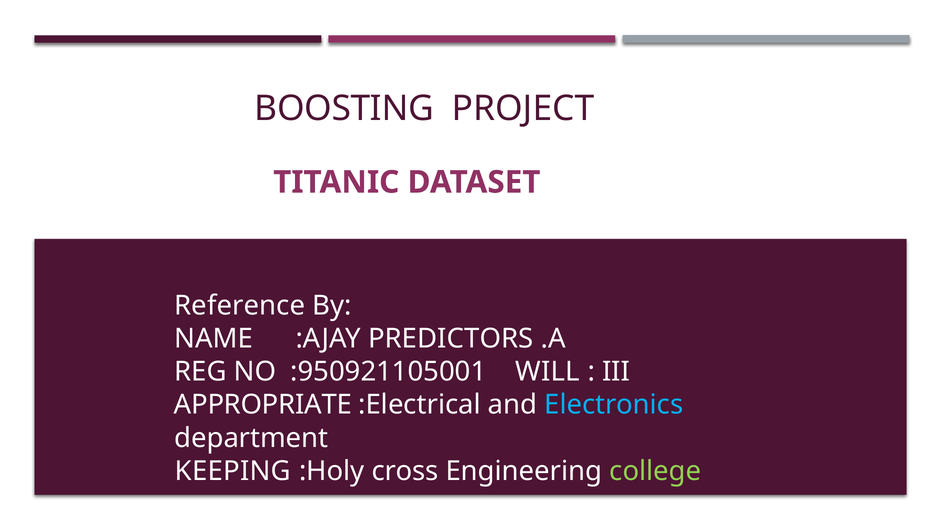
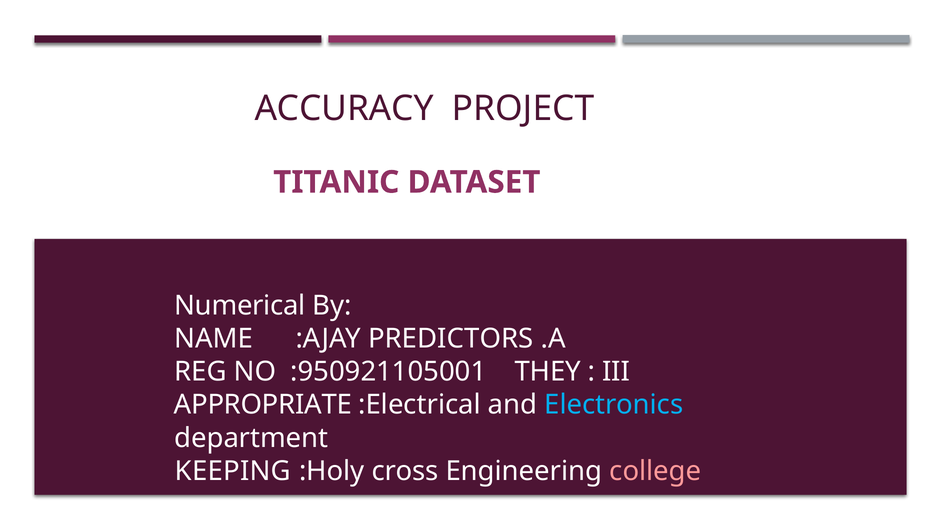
BOOSTING: BOOSTING -> ACCURACY
Reference: Reference -> Numerical
WILL: WILL -> THEY
college colour: light green -> pink
